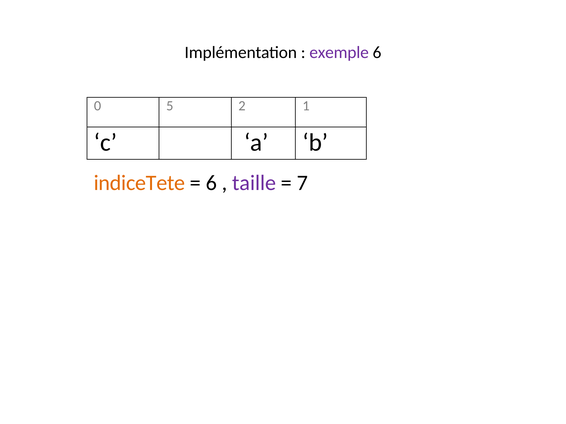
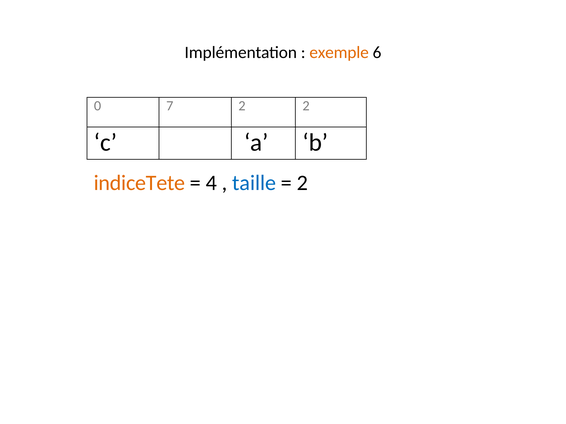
exemple colour: purple -> orange
5: 5 -> 7
2 1: 1 -> 2
6 at (211, 183): 6 -> 4
taille colour: purple -> blue
7 at (302, 183): 7 -> 2
